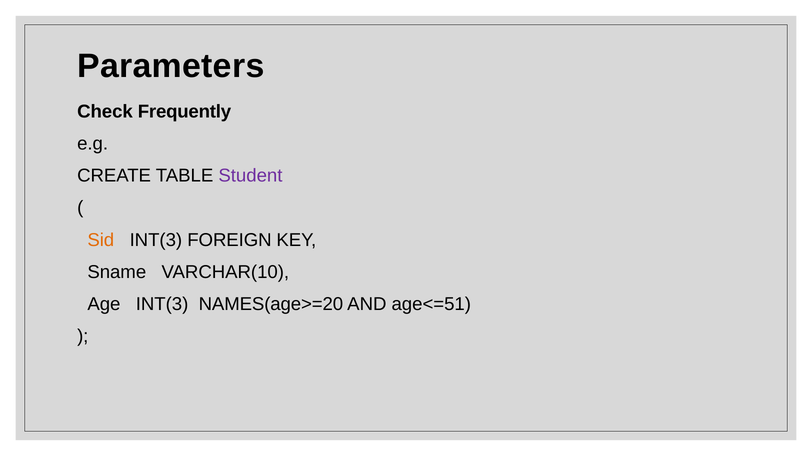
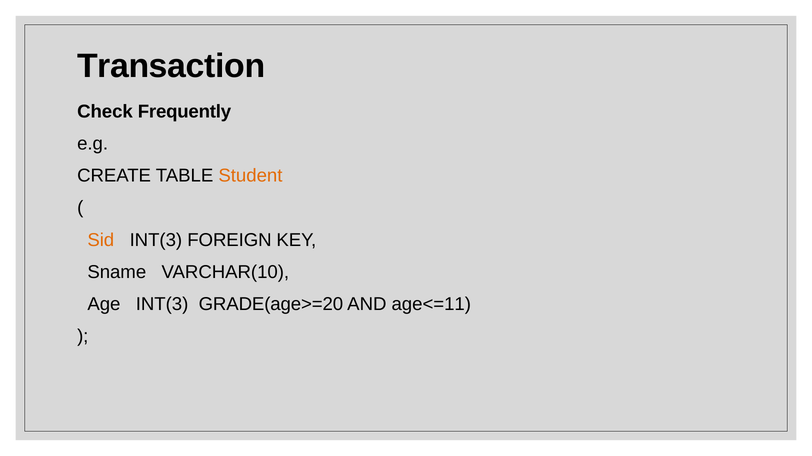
Parameters: Parameters -> Transaction
Student colour: purple -> orange
NAMES(age>=20: NAMES(age>=20 -> GRADE(age>=20
age<=51: age<=51 -> age<=11
